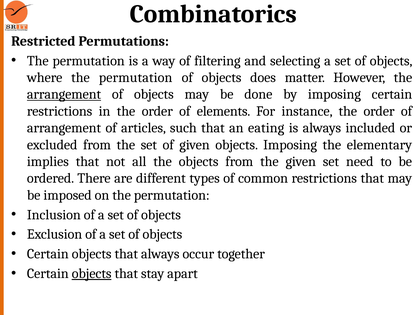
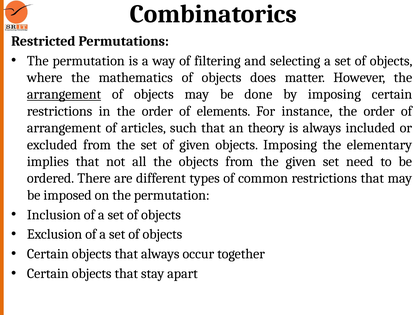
where the permutation: permutation -> mathematics
eating: eating -> theory
objects at (92, 274) underline: present -> none
